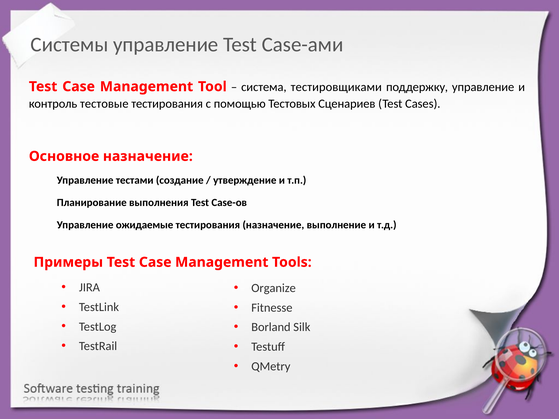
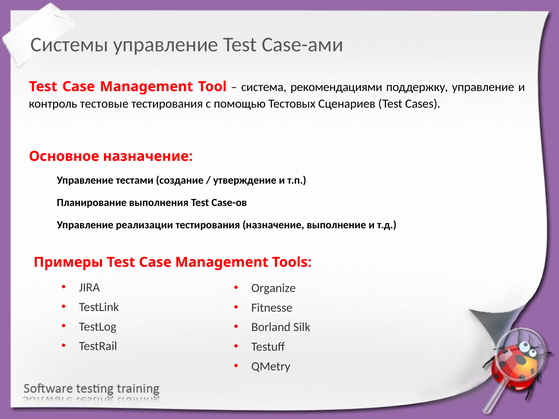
тестировщиками: тестировщиками -> рекомендациями
ожидаемые: ожидаемые -> реализации
